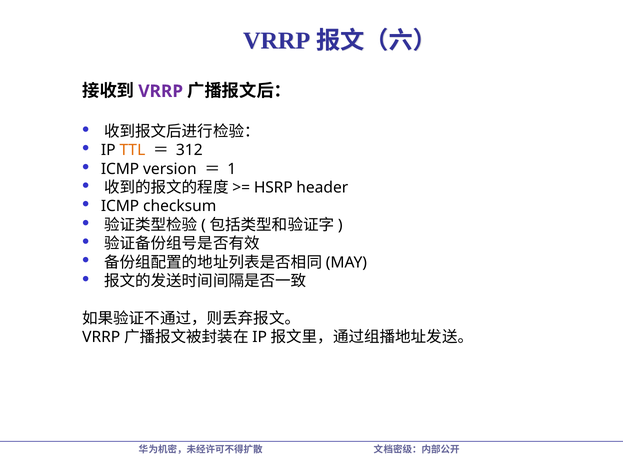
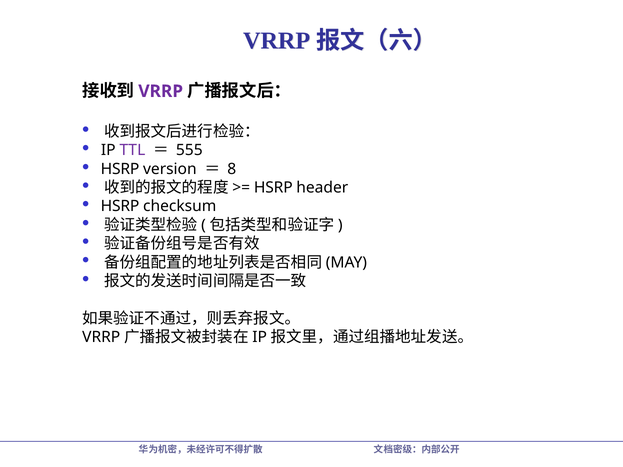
TTL colour: orange -> purple
312: 312 -> 555
ICMP at (120, 169): ICMP -> HSRP
1: 1 -> 8
ICMP at (120, 206): ICMP -> HSRP
